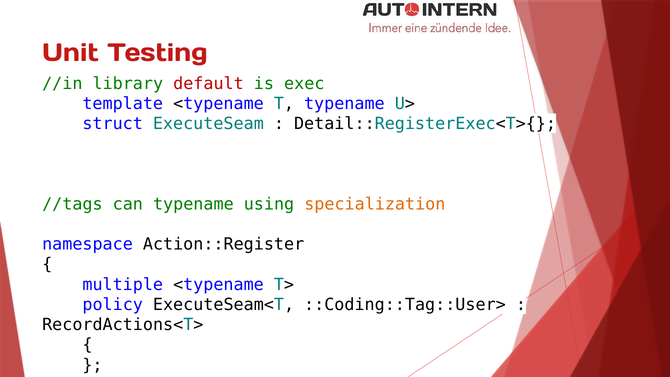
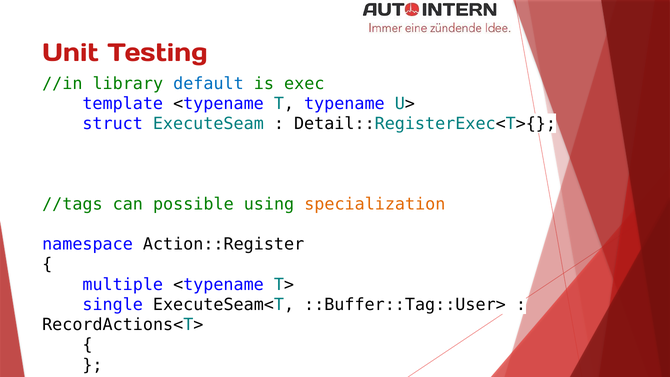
default colour: red -> blue
can typename: typename -> possible
policy: policy -> single
::Coding::Tag::User>: ::Coding::Tag::User> -> ::Buffer::Tag::User>
